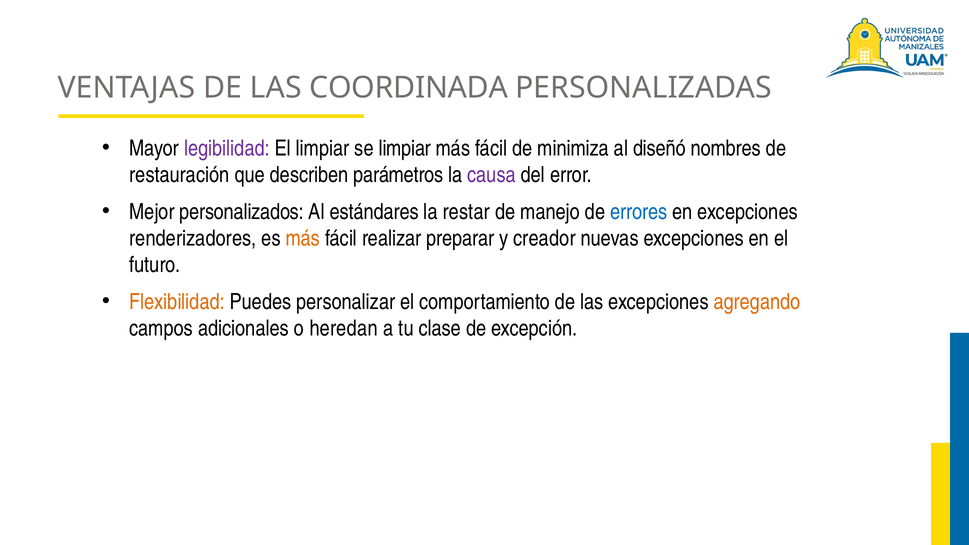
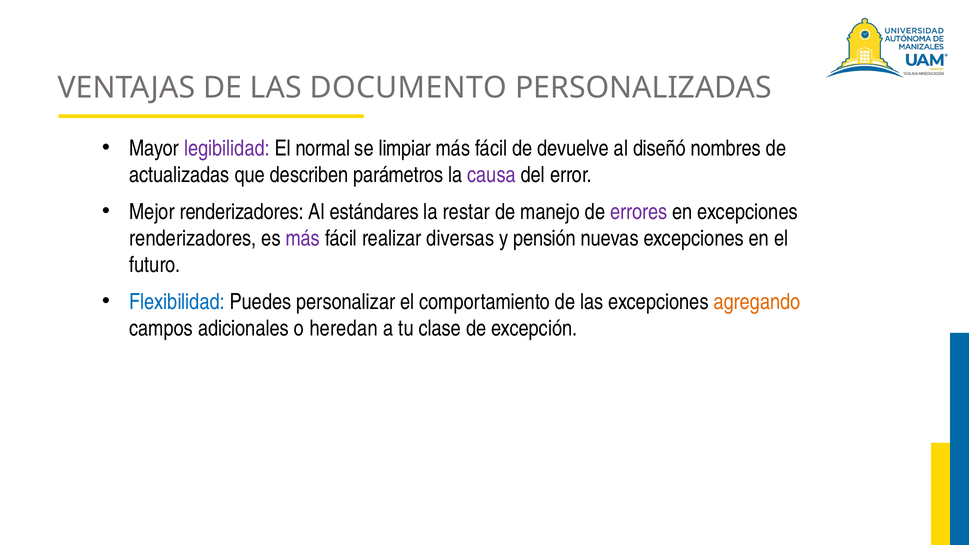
COORDINADA: COORDINADA -> DOCUMENTO
El limpiar: limpiar -> normal
minimiza: minimiza -> devuelve
restauración: restauración -> actualizadas
Mejor personalizados: personalizados -> renderizadores
errores colour: blue -> purple
más at (303, 238) colour: orange -> purple
preparar: preparar -> diversas
creador: creador -> pensión
Flexibilidad colour: orange -> blue
